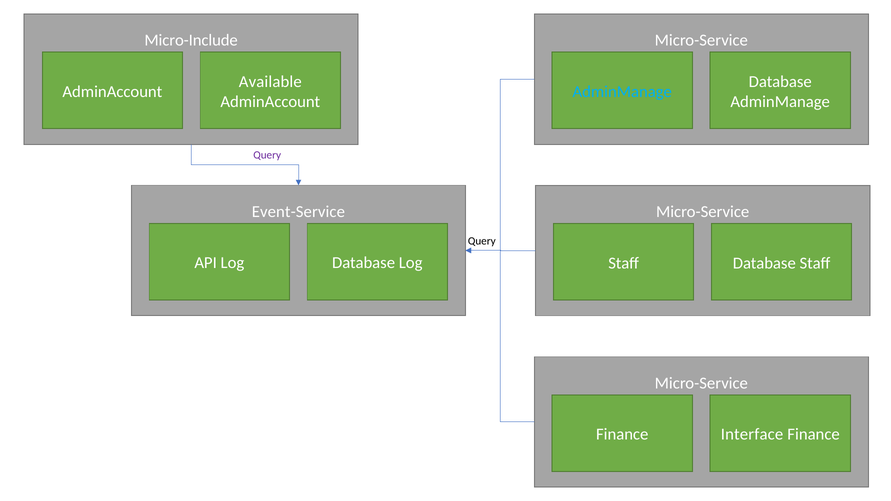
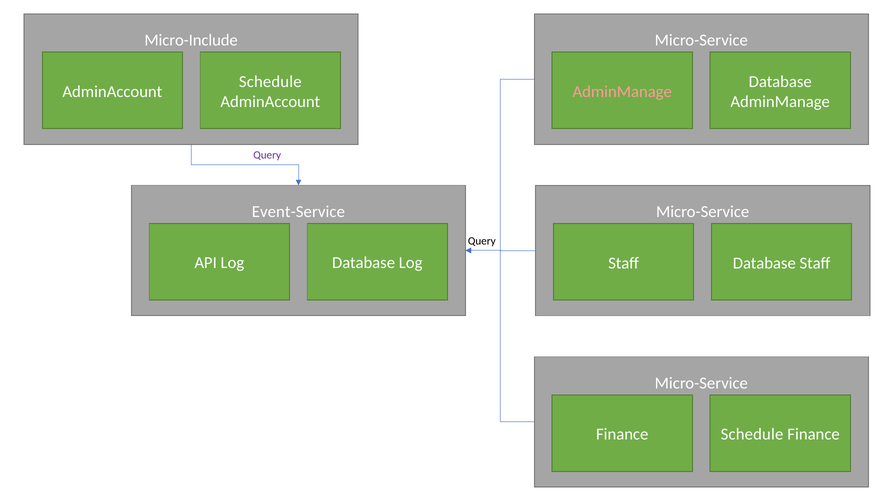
Available at (270, 82): Available -> Schedule
AdminManage at (622, 92) colour: light blue -> pink
Finance Interface: Interface -> Schedule
